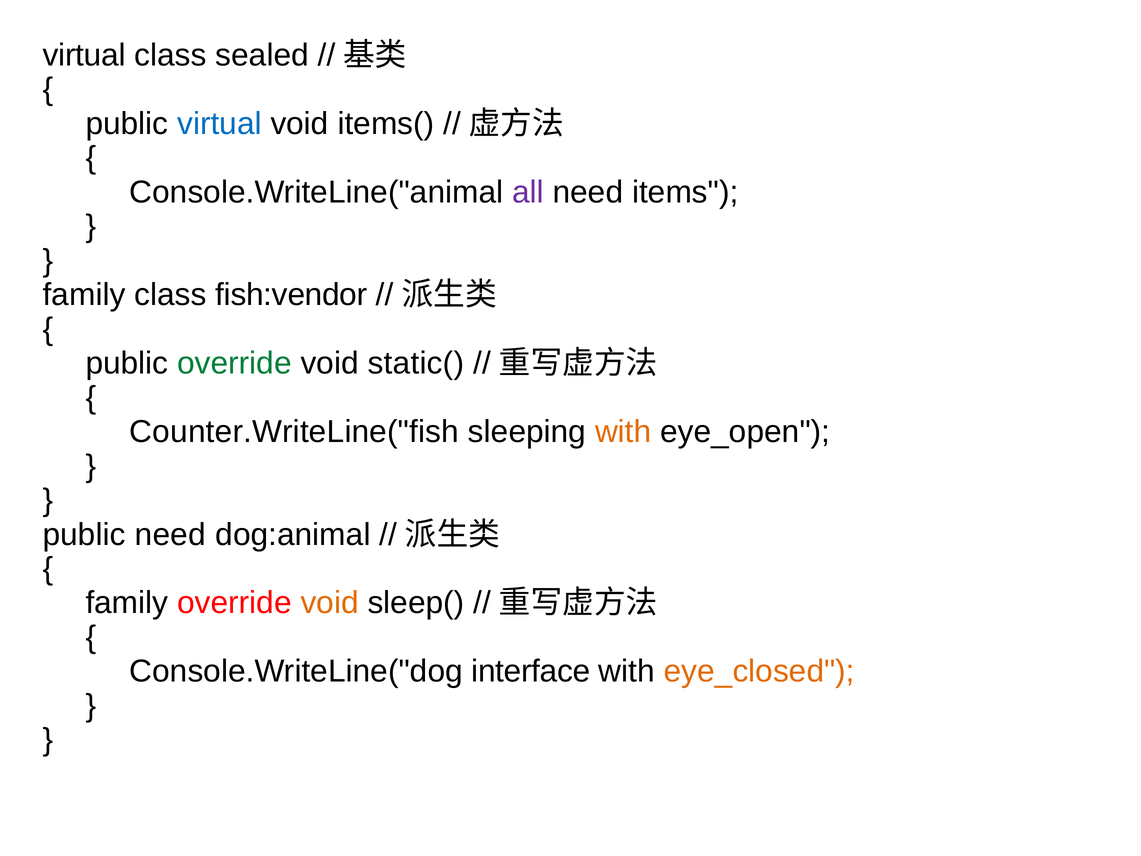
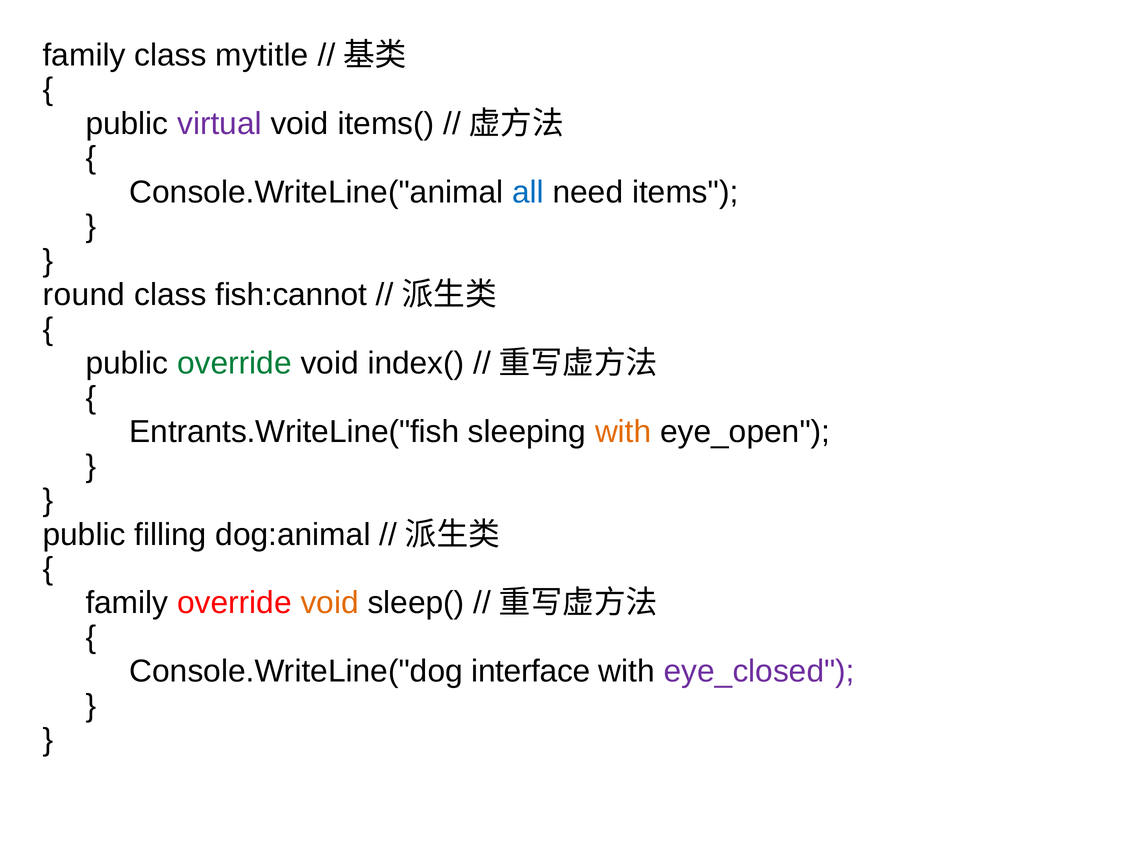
virtual at (84, 55): virtual -> family
sealed: sealed -> mytitle
virtual at (219, 124) colour: blue -> purple
all colour: purple -> blue
family at (84, 295): family -> round
fish:vendor: fish:vendor -> fish:cannot
static(: static( -> index(
Counter.WriteLine("fish: Counter.WriteLine("fish -> Entrants.WriteLine("fish
public need: need -> filling
eye_closed colour: orange -> purple
